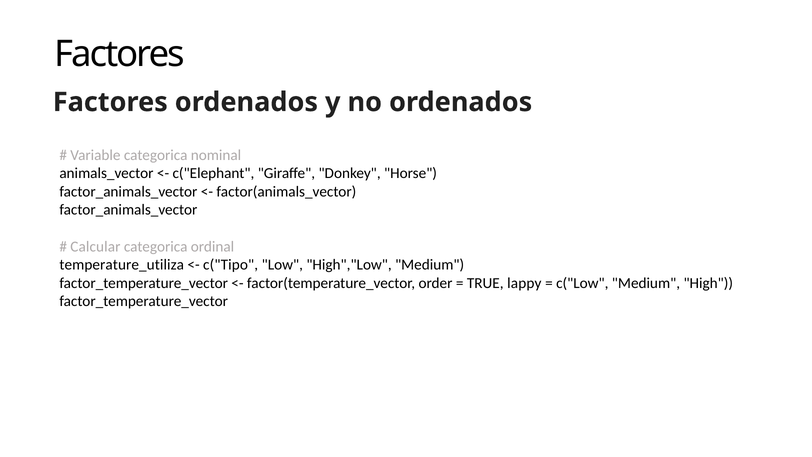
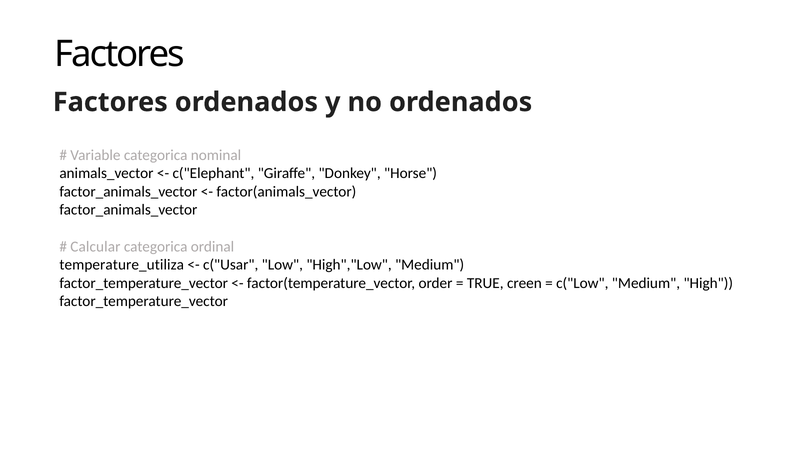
c("Tipo: c("Tipo -> c("Usar
lappy: lappy -> creen
